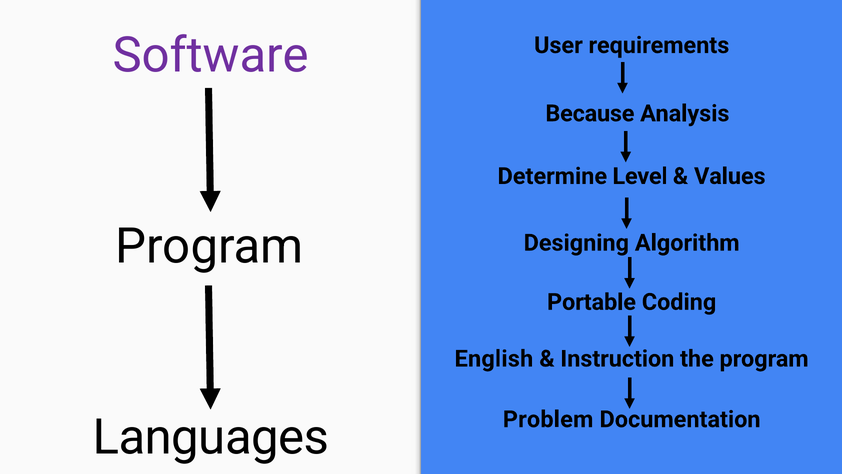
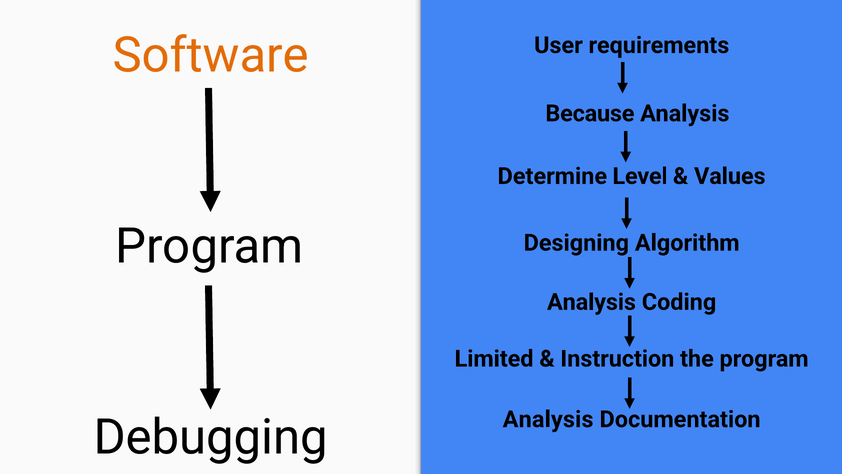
Software colour: purple -> orange
Portable at (591, 302): Portable -> Analysis
English: English -> Limited
Problem at (548, 419): Problem -> Analysis
Languages: Languages -> Debugging
